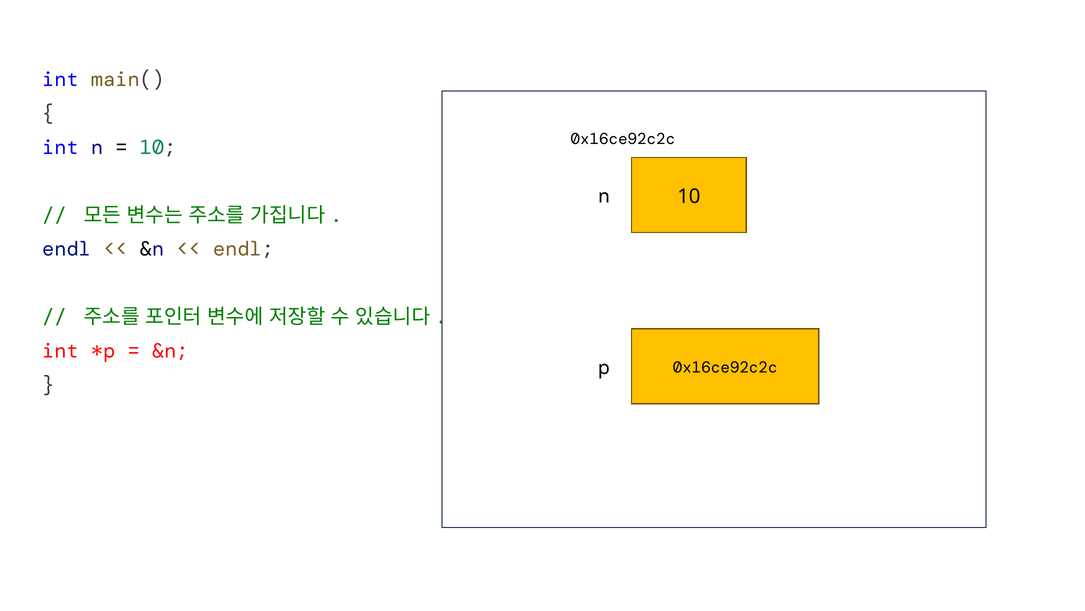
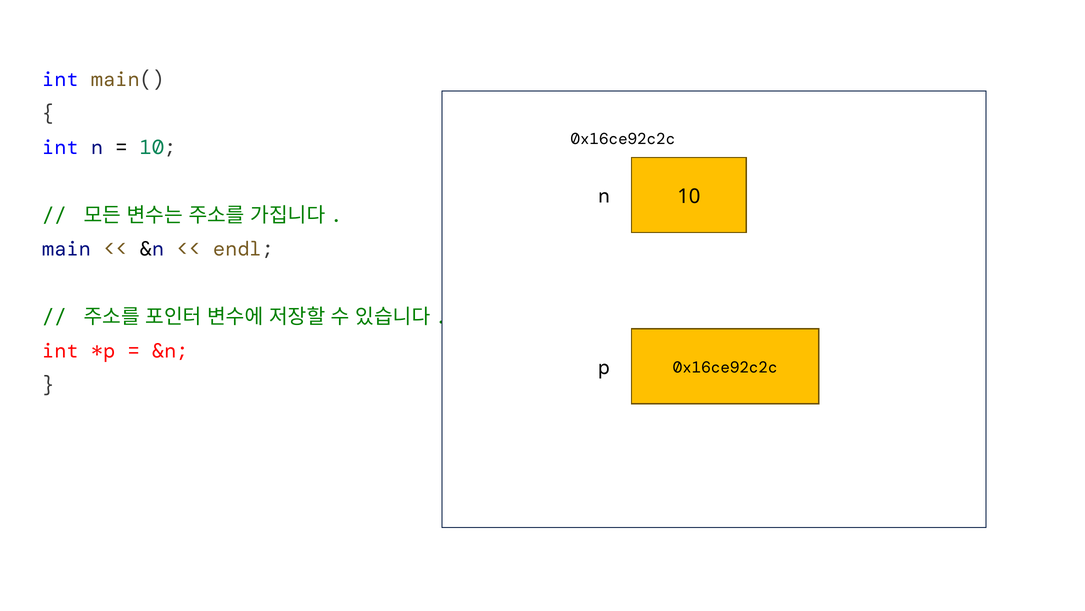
endl at (67, 249): endl -> main
